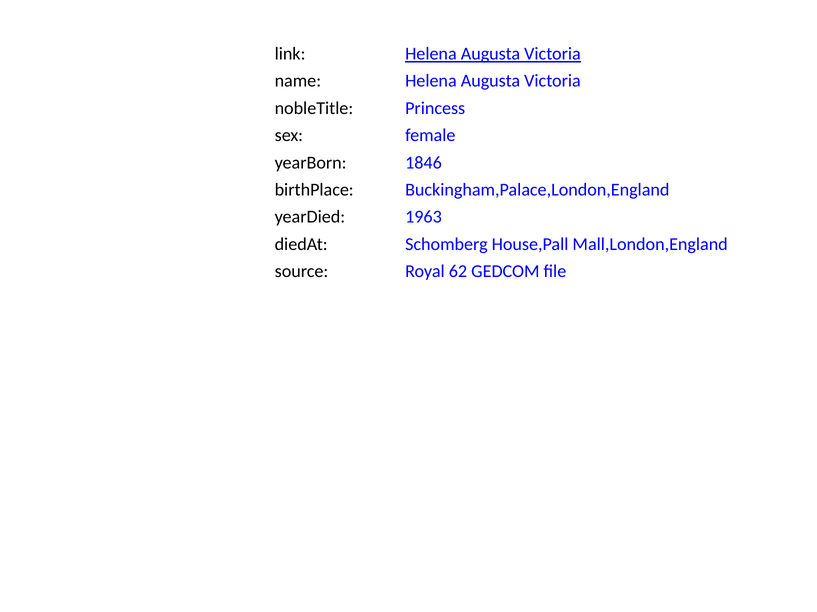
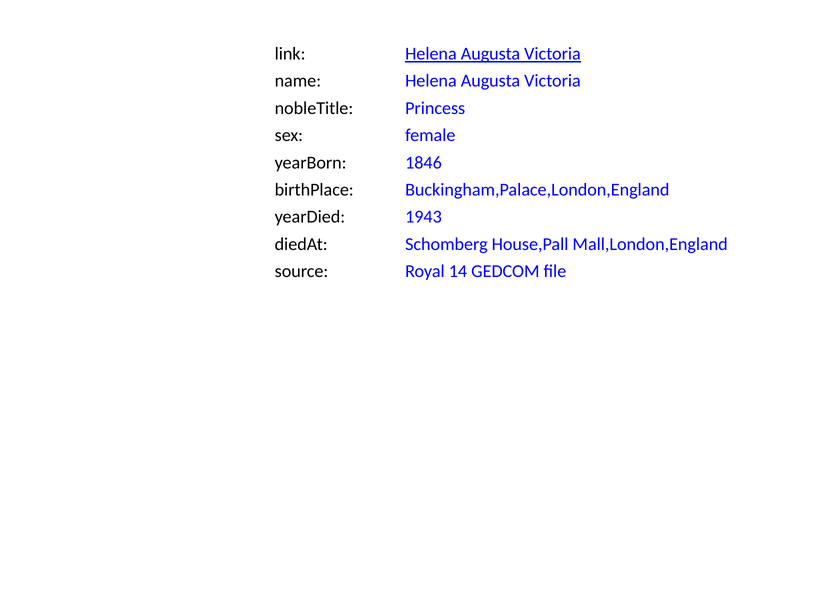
1963: 1963 -> 1943
62: 62 -> 14
